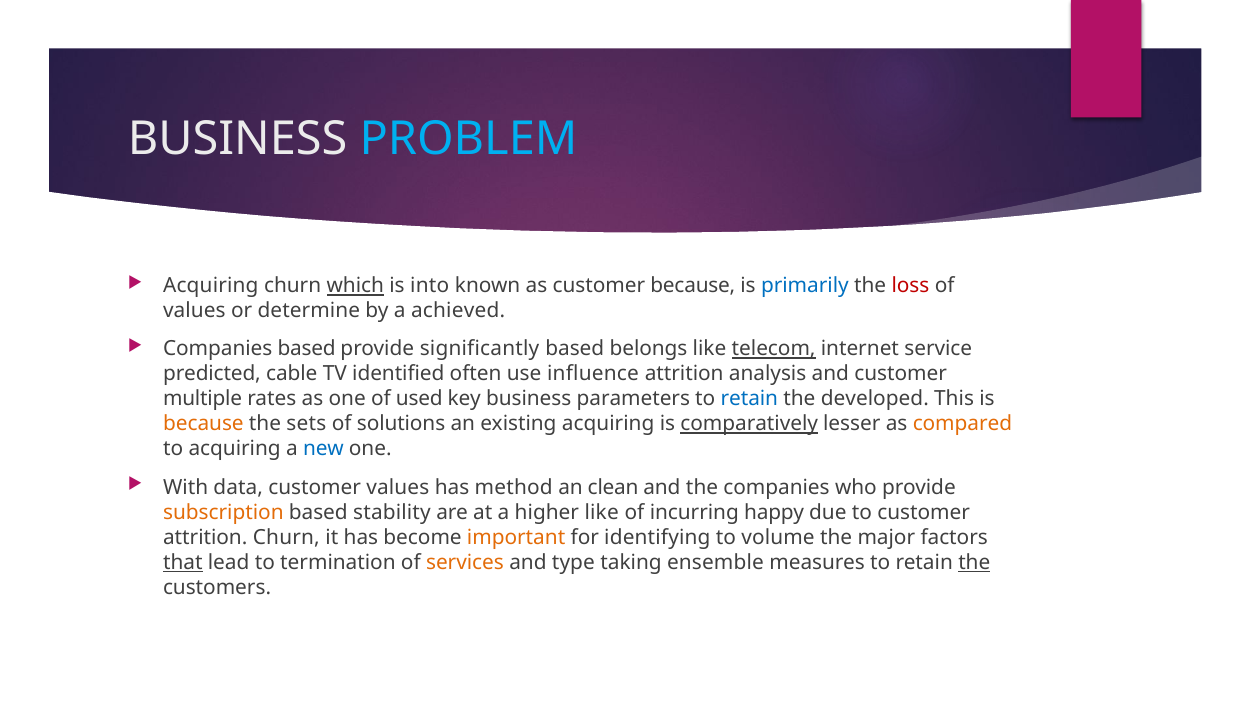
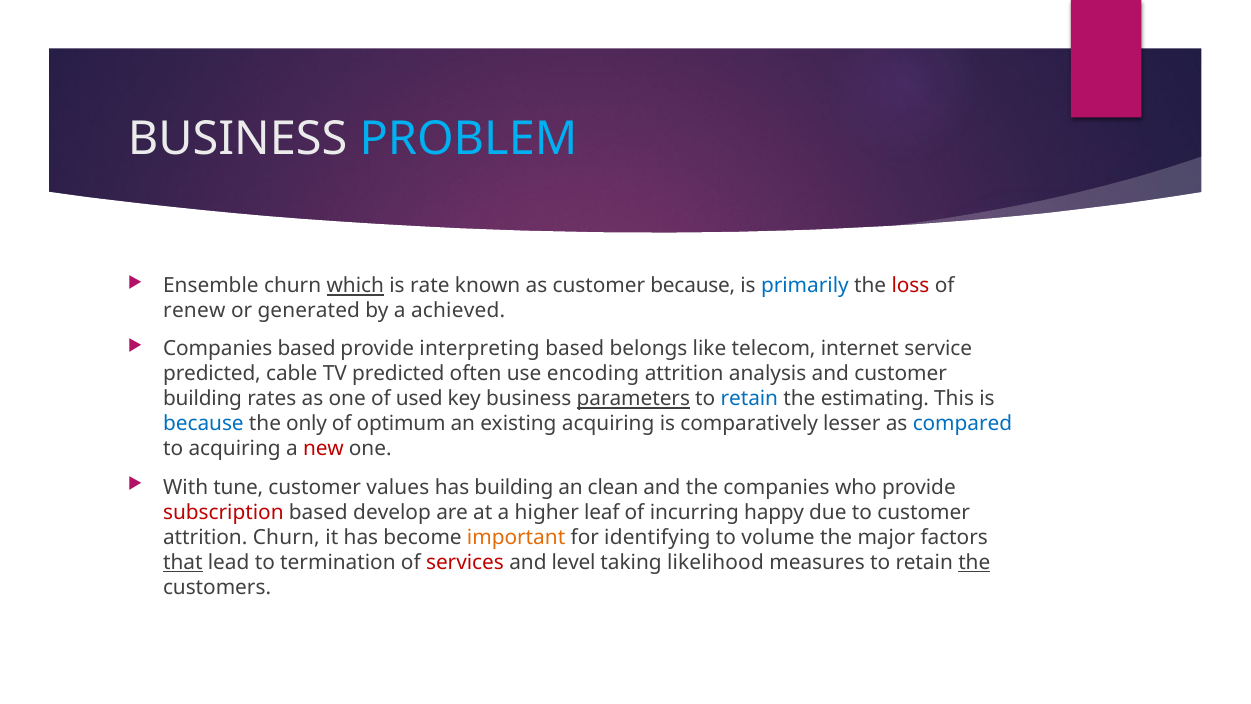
Acquiring at (211, 286): Acquiring -> Ensemble
into: into -> rate
values at (194, 311): values -> renew
determine: determine -> generated
significantly: significantly -> interpreting
telecom underline: present -> none
TV identified: identified -> predicted
influence: influence -> encoding
multiple at (203, 399): multiple -> building
parameters underline: none -> present
developed: developed -> estimating
because at (203, 424) colour: orange -> blue
sets: sets -> only
solutions: solutions -> optimum
comparatively underline: present -> none
compared colour: orange -> blue
new colour: blue -> red
data: data -> tune
has method: method -> building
subscription colour: orange -> red
stability: stability -> develop
higher like: like -> leaf
services colour: orange -> red
type: type -> level
ensemble: ensemble -> likelihood
